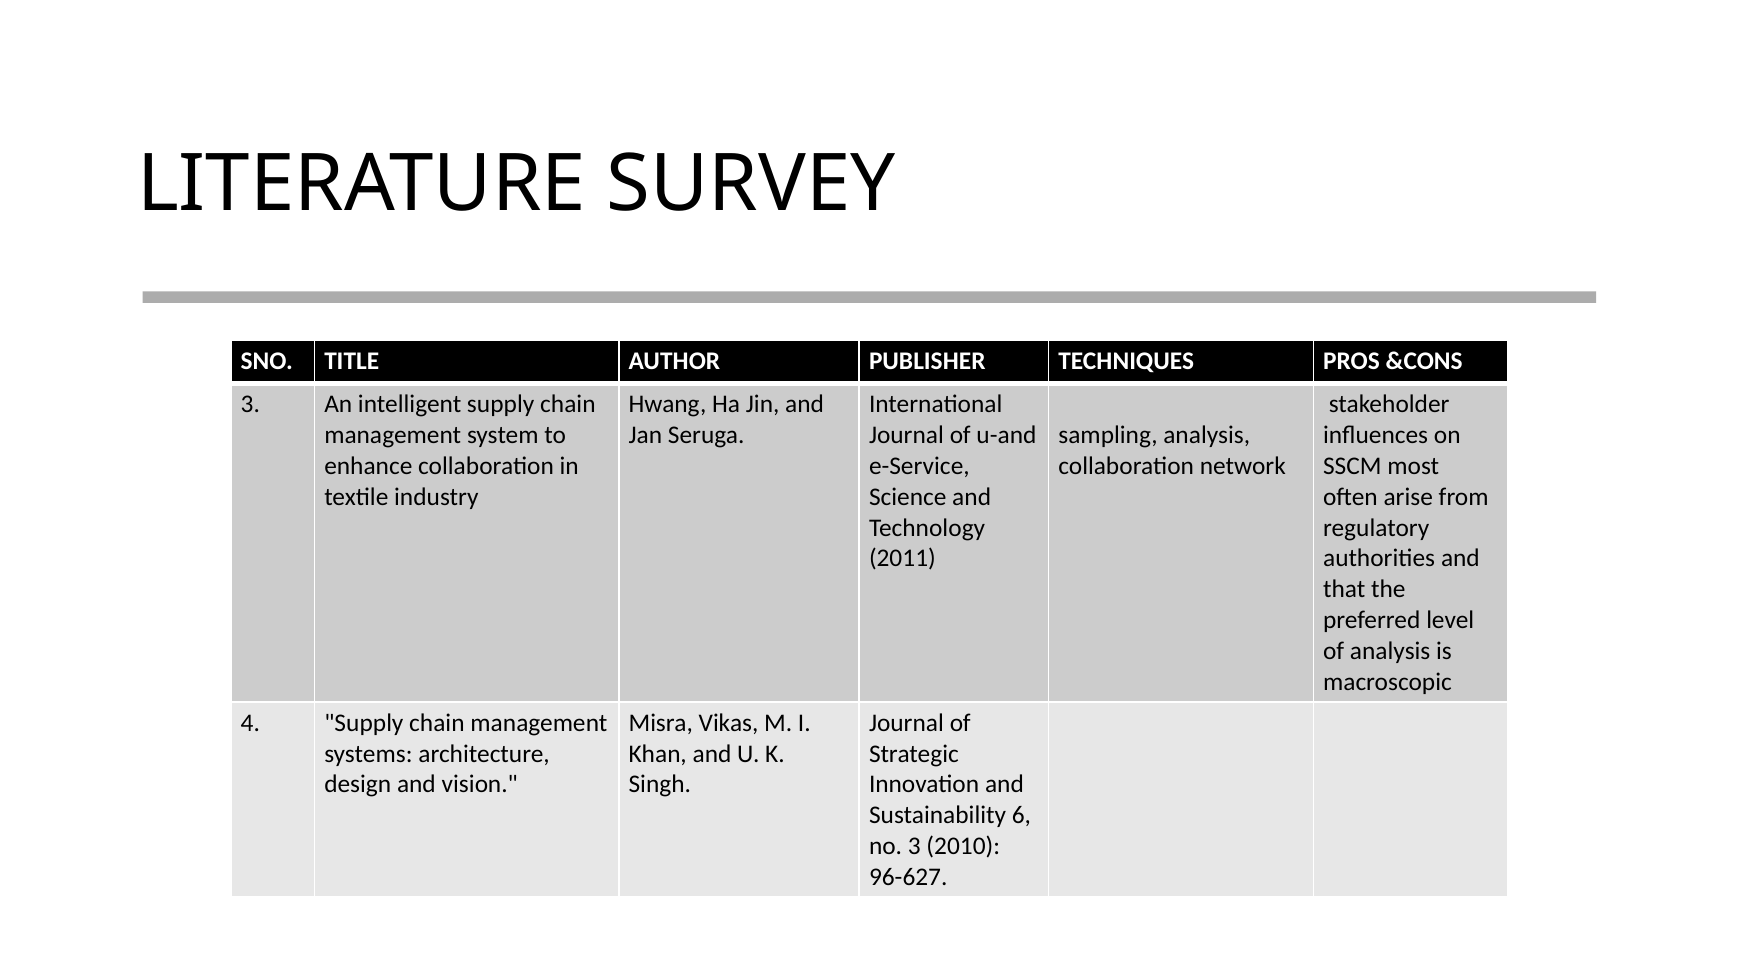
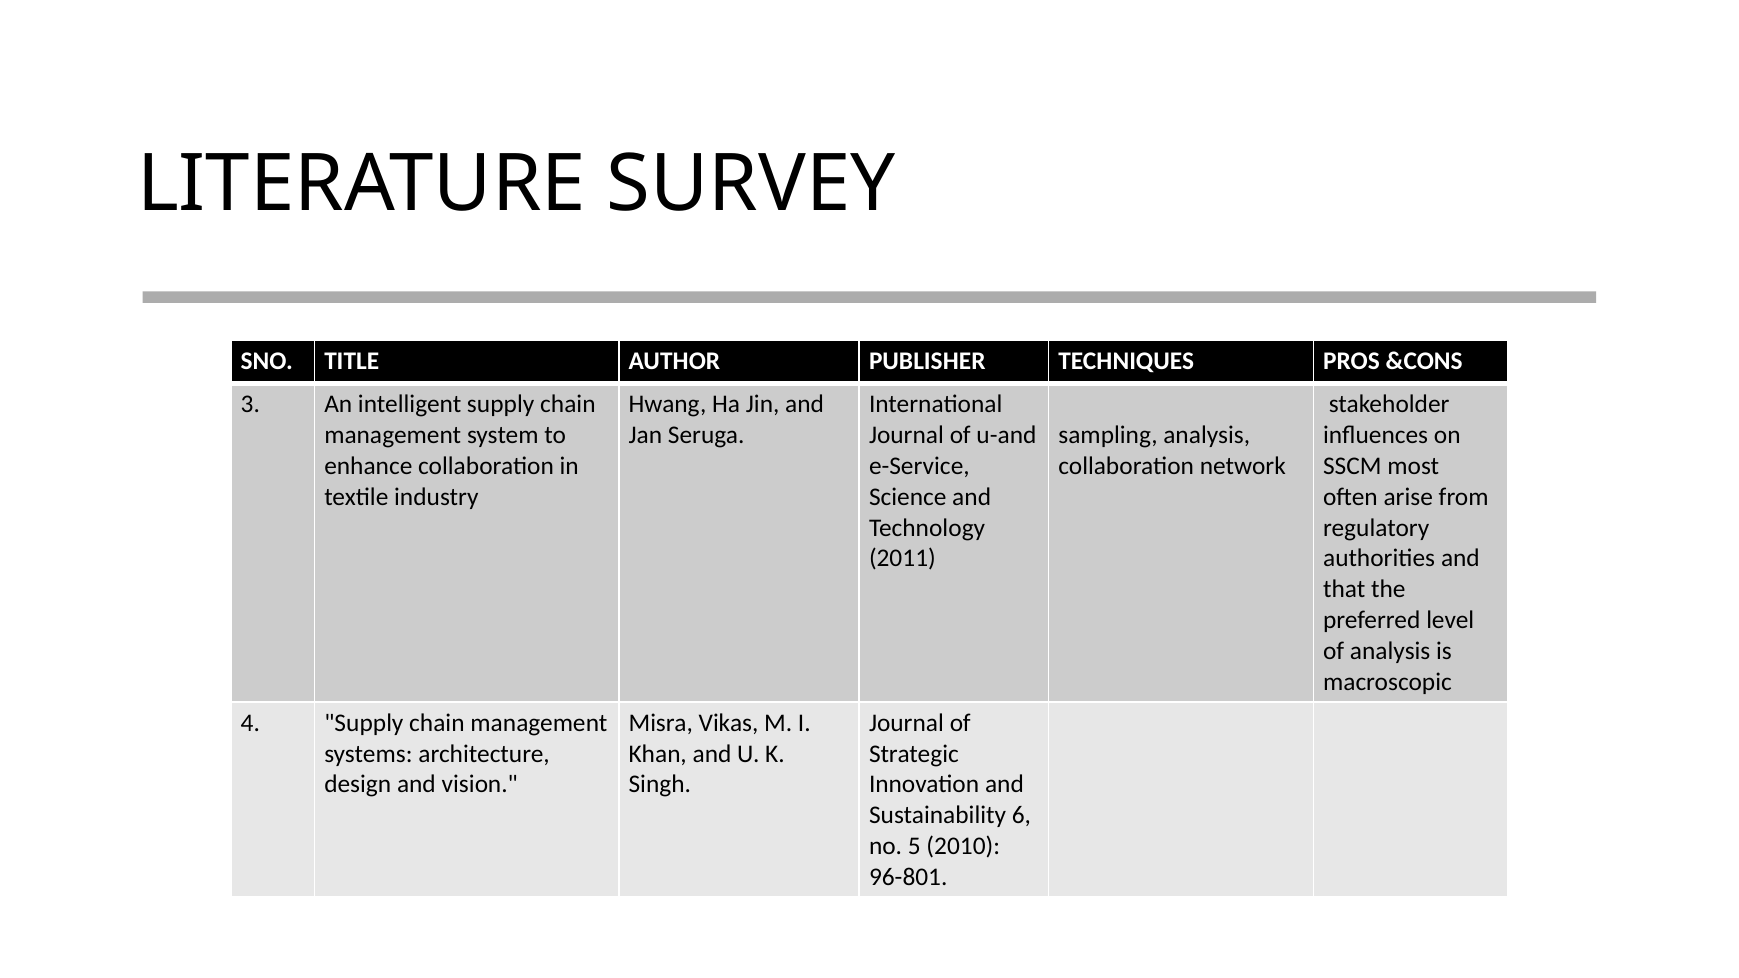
no 3: 3 -> 5
96-627: 96-627 -> 96-801
